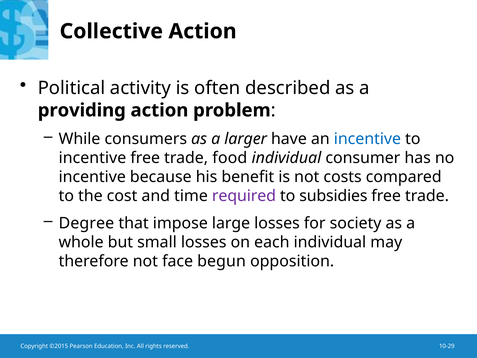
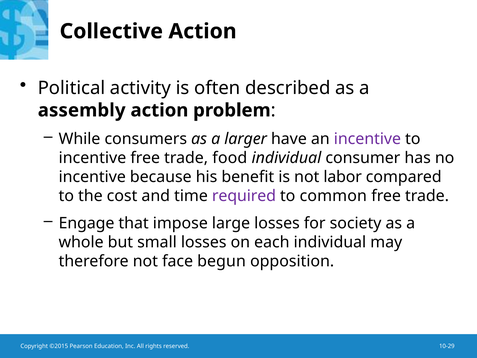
providing: providing -> assembly
incentive at (367, 139) colour: blue -> purple
costs: costs -> labor
subsidies: subsidies -> common
Degree: Degree -> Engage
